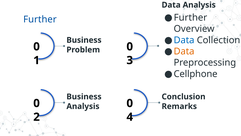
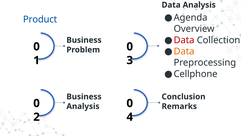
Further at (190, 17): Further -> Agenda
Further at (40, 19): Further -> Product
Data at (184, 40) colour: blue -> red
